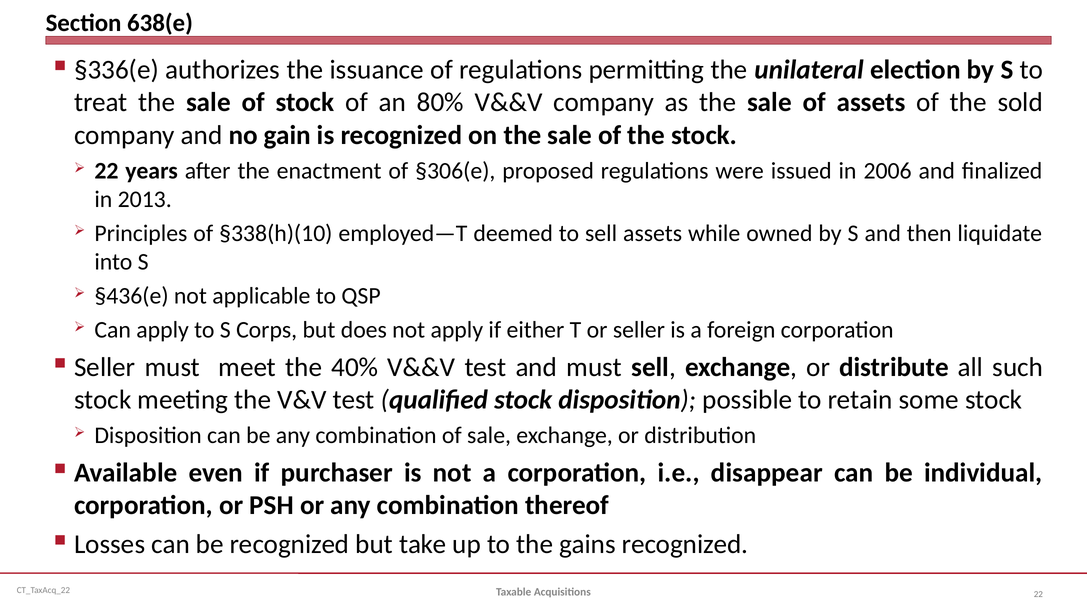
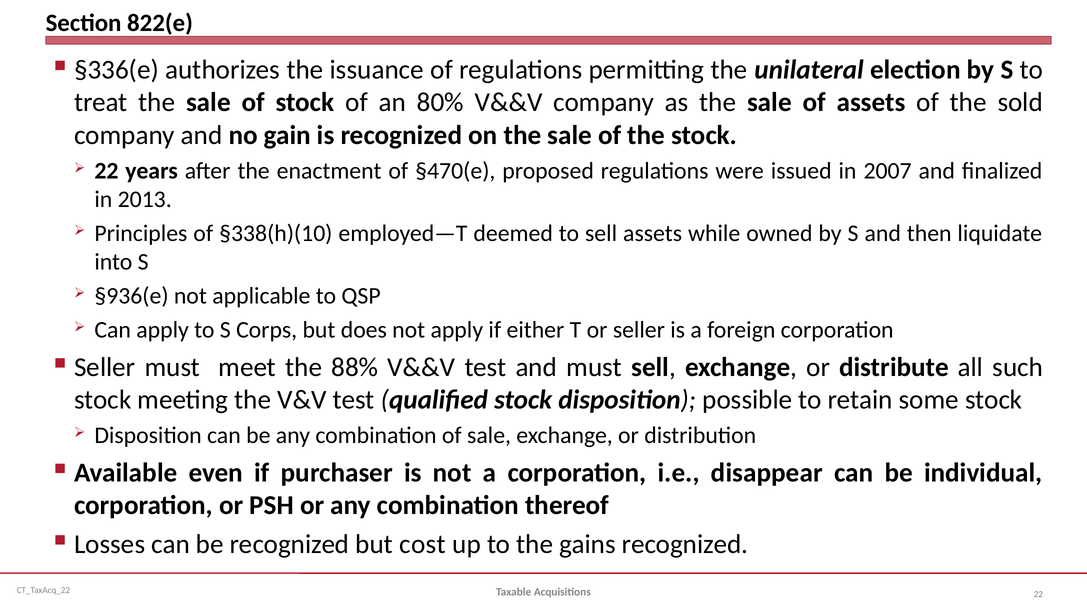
638(e: 638(e -> 822(e
§306(e: §306(e -> §470(e
2006: 2006 -> 2007
§436(e: §436(e -> §936(e
40%: 40% -> 88%
take: take -> cost
